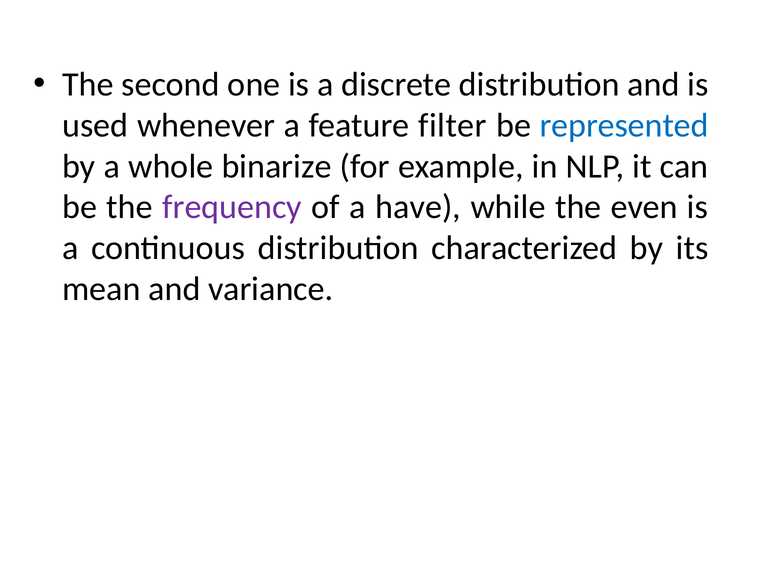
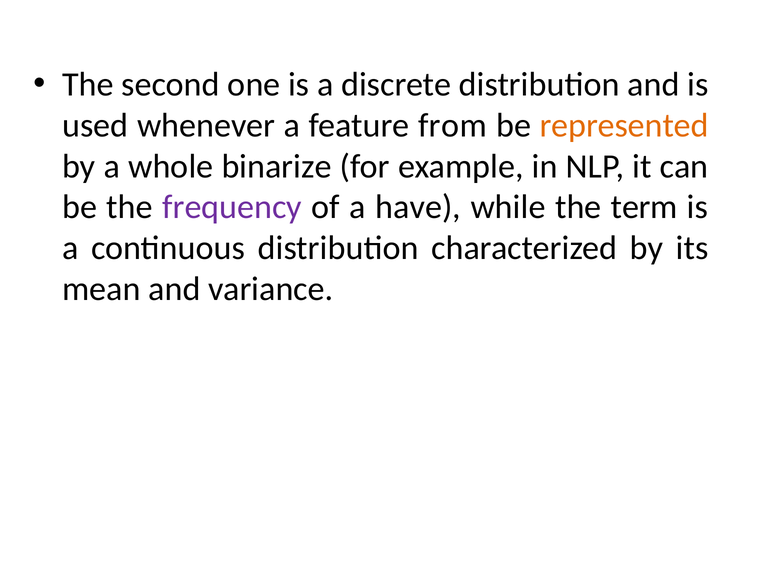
filter: filter -> from
represented colour: blue -> orange
even: even -> term
